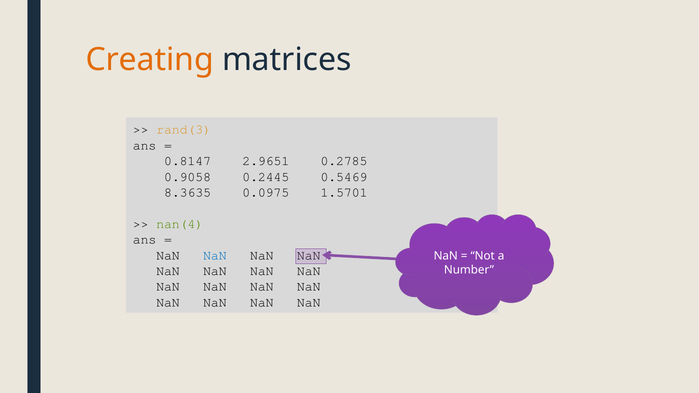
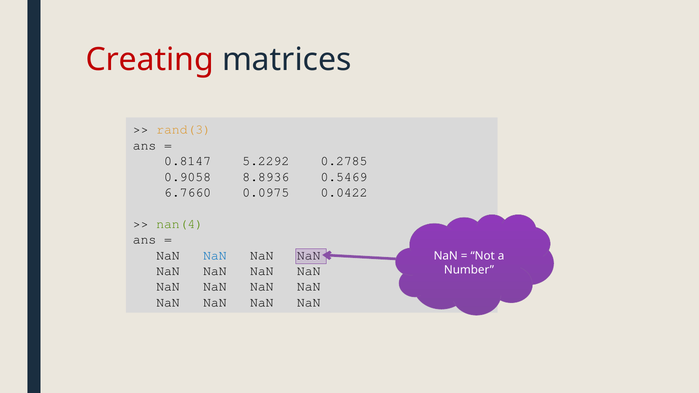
Creating colour: orange -> red
2.9651: 2.9651 -> 5.2292
0.2445: 0.2445 -> 8.8936
8.3635: 8.3635 -> 6.7660
1.5701: 1.5701 -> 0.0422
